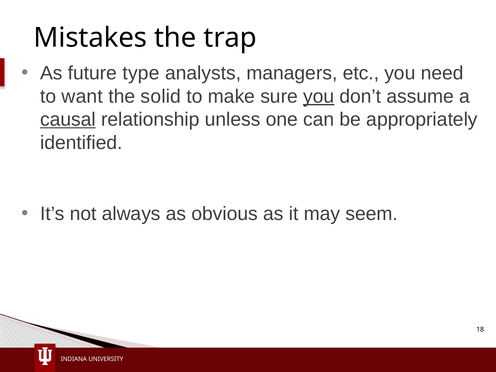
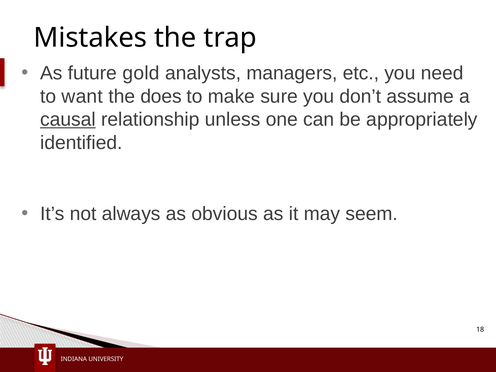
type: type -> gold
solid: solid -> does
you at (319, 96) underline: present -> none
